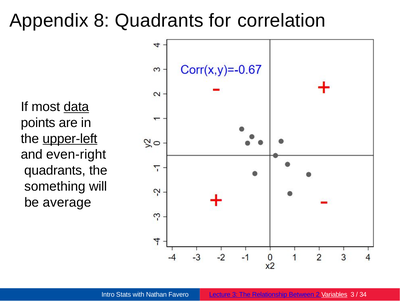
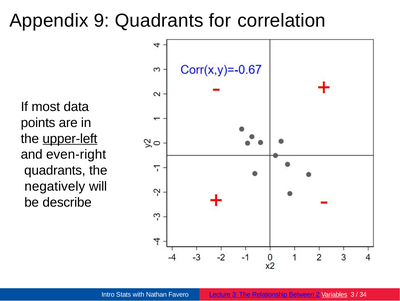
8: 8 -> 9
data underline: present -> none
something: something -> negatively
average: average -> describe
